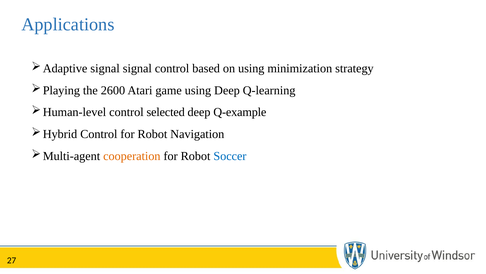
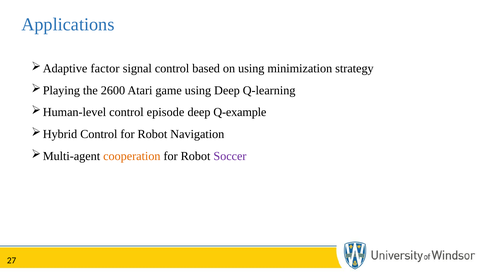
signal at (105, 68): signal -> factor
selected: selected -> episode
Soccer colour: blue -> purple
